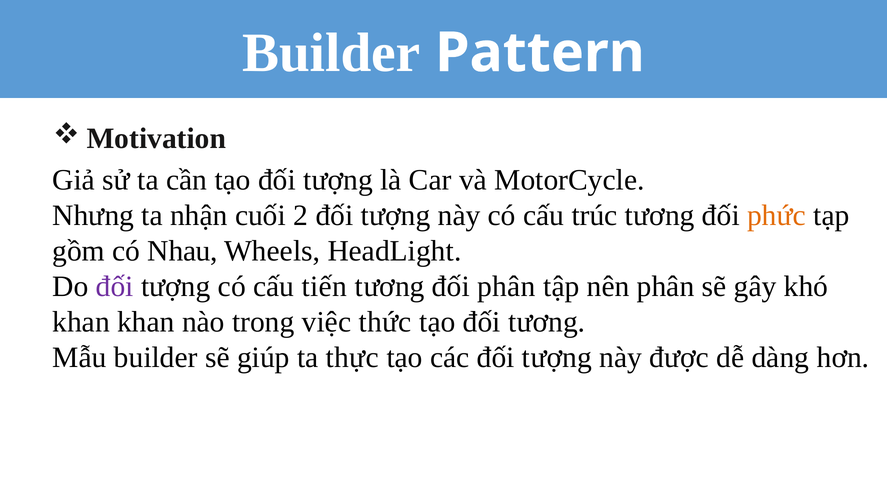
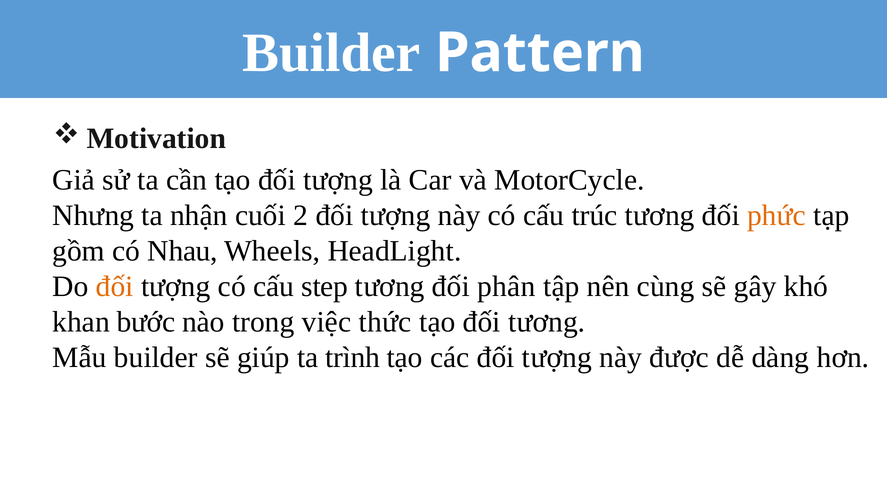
đối at (115, 286) colour: purple -> orange
tiến: tiến -> step
nên phân: phân -> cùng
khan khan: khan -> bước
thực: thực -> trình
